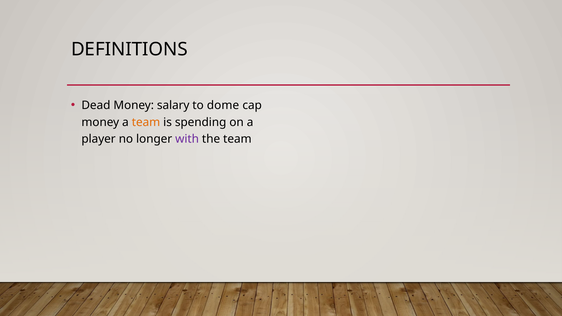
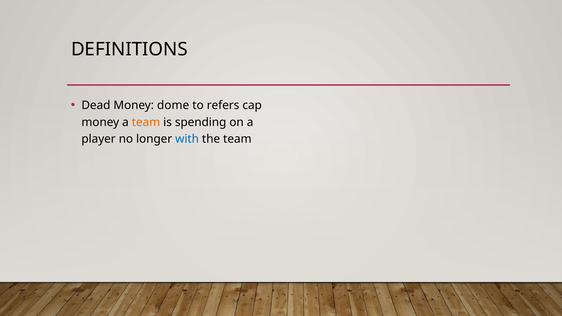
salary: salary -> dome
dome: dome -> refers
with colour: purple -> blue
